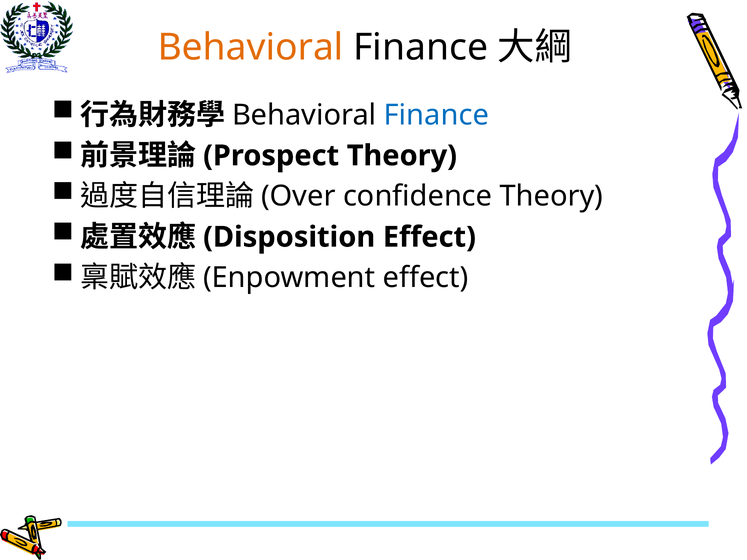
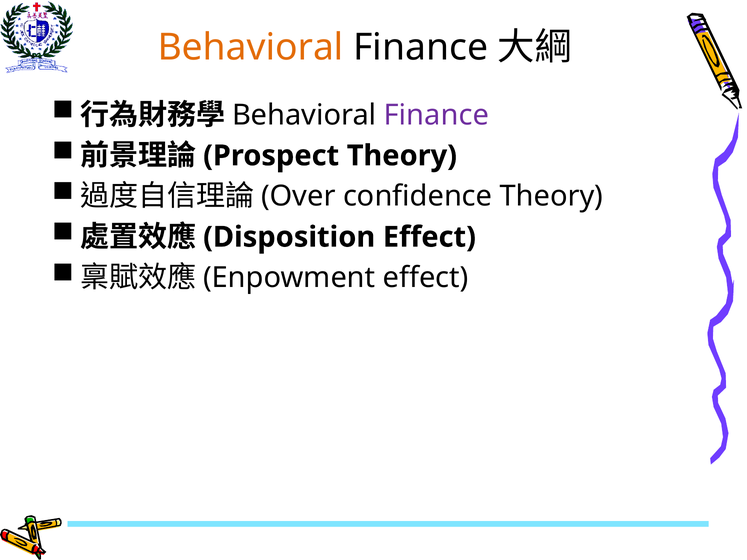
Finance at (436, 115) colour: blue -> purple
